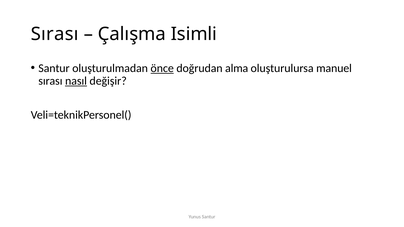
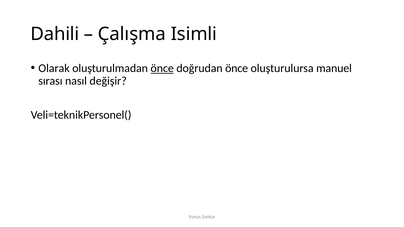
Sırası at (55, 34): Sırası -> Dahili
Santur at (54, 68): Santur -> Olarak
doğrudan alma: alma -> önce
nasıl underline: present -> none
